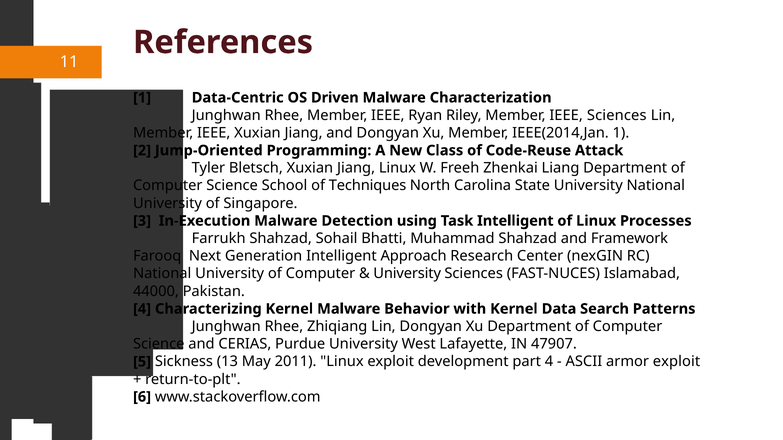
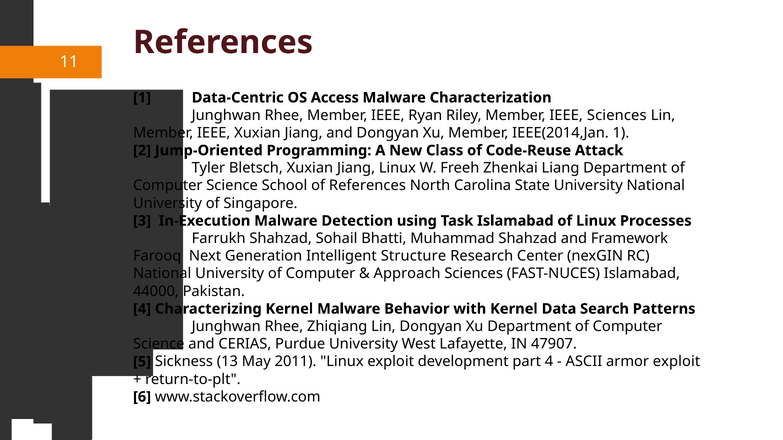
Driven: Driven -> Access
of Techniques: Techniques -> References
Task Intelligent: Intelligent -> Islamabad
Approach: Approach -> Structure
University at (407, 274): University -> Approach
